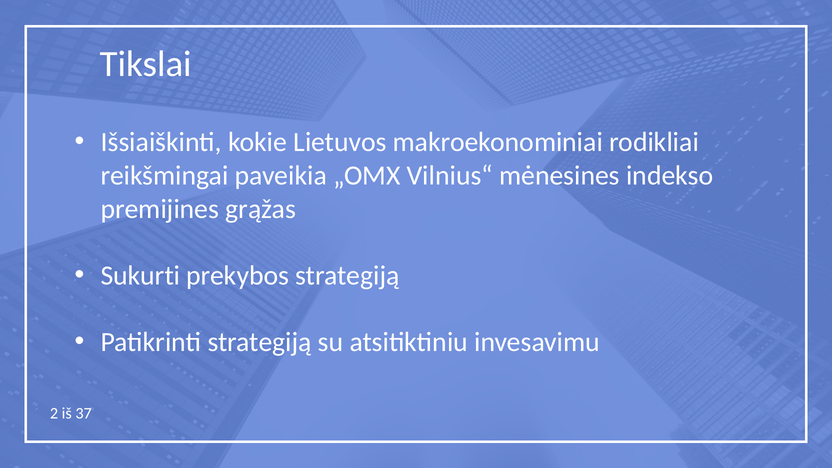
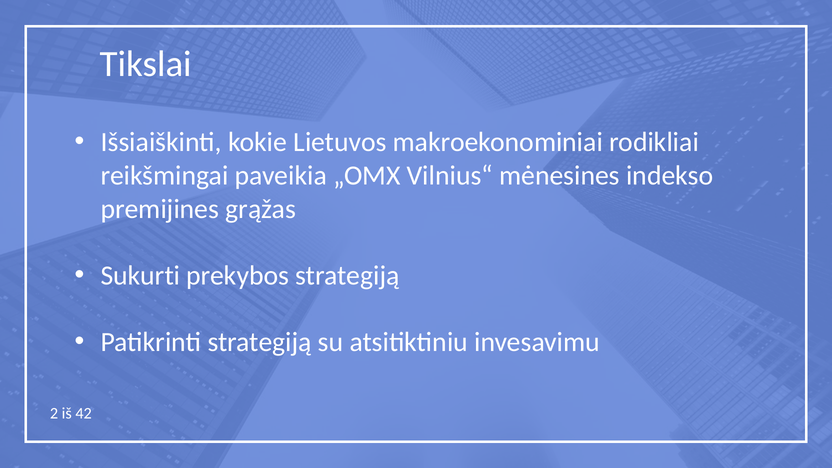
37: 37 -> 42
